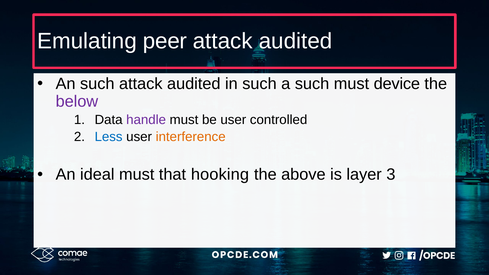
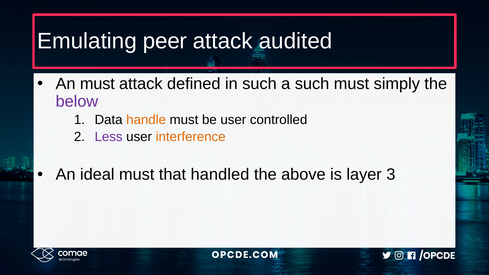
An such: such -> must
audited at (194, 84): audited -> defined
device: device -> simply
handle colour: purple -> orange
Less colour: blue -> purple
hooking: hooking -> handled
